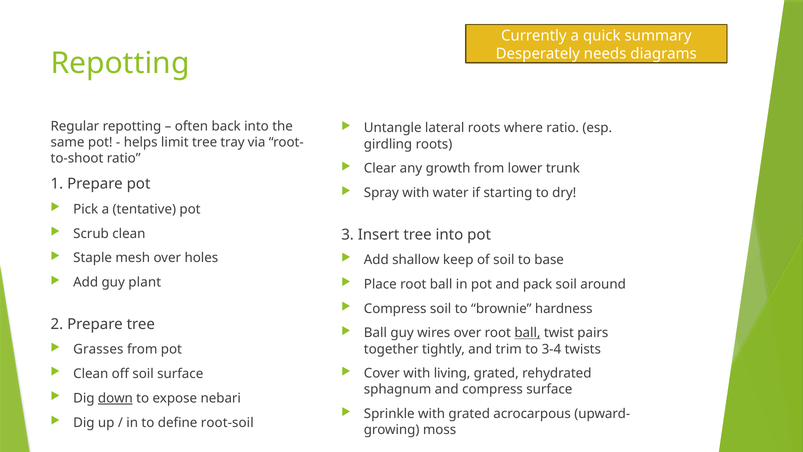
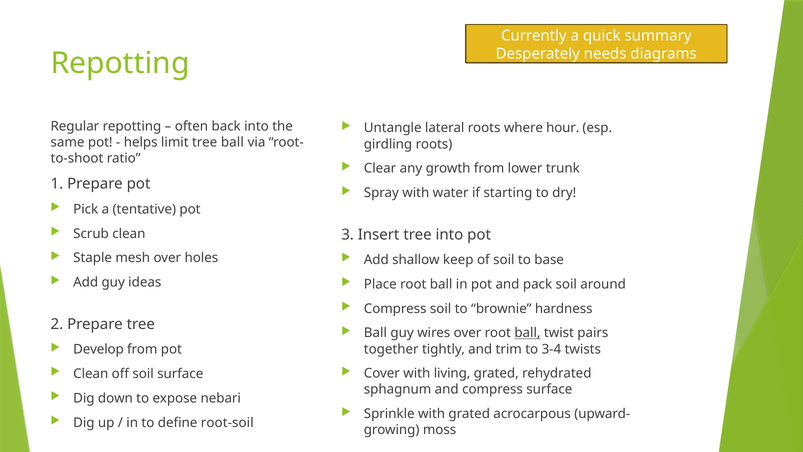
where ratio: ratio -> hour
tree tray: tray -> ball
plant: plant -> ideas
Grasses: Grasses -> Develop
down underline: present -> none
